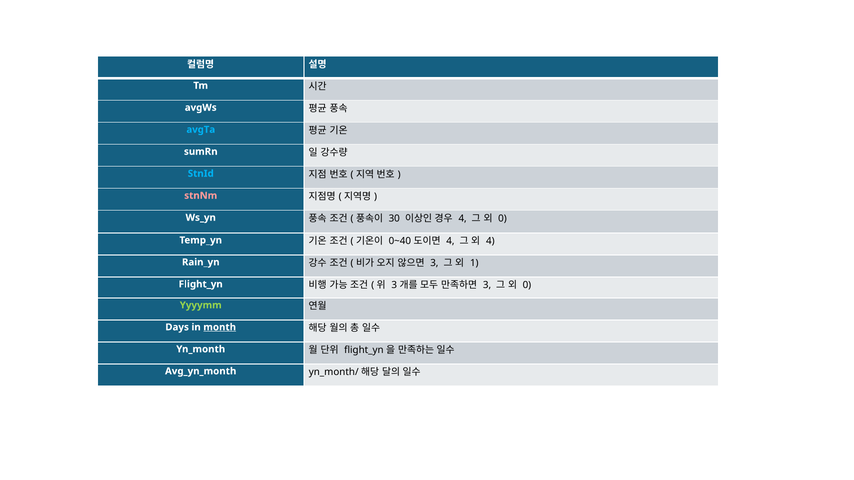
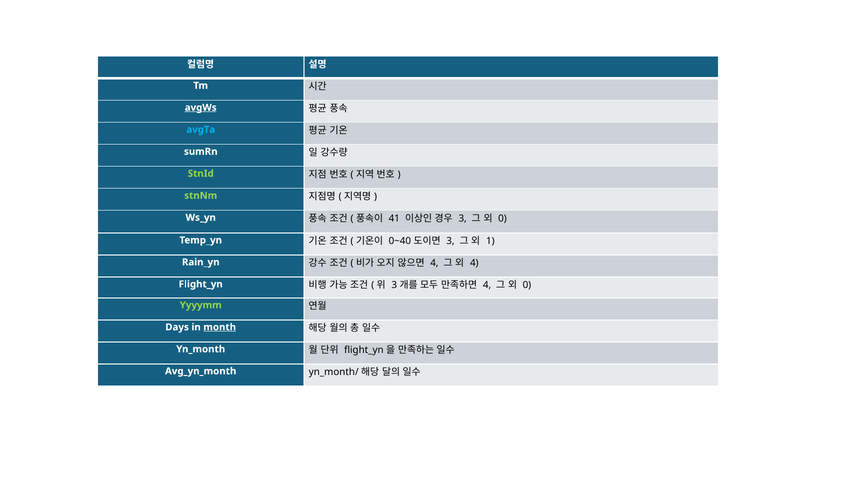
avgWs underline: none -> present
StnId colour: light blue -> light green
stnNm colour: pink -> light green
30: 30 -> 41
4 at (463, 219): 4 -> 3
4 at (450, 241): 4 -> 3
4 at (490, 241): 4 -> 1
3 at (434, 263): 3 -> 4
1 at (474, 263): 1 -> 4
3 at (487, 285): 3 -> 4
